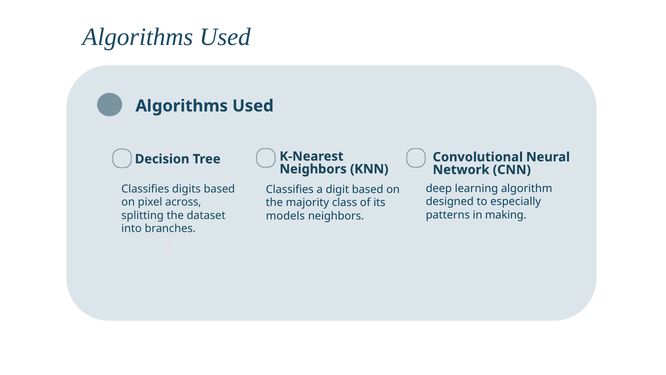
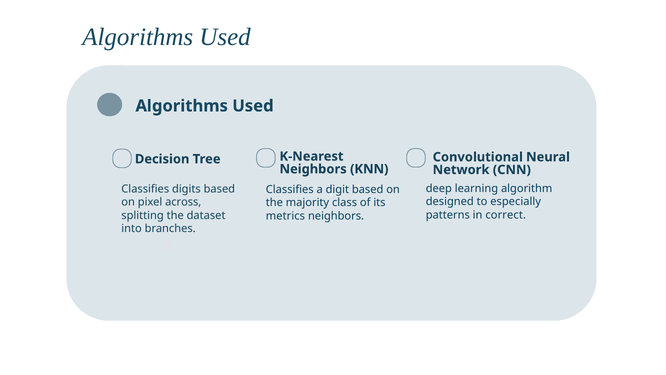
making: making -> correct
models: models -> metrics
